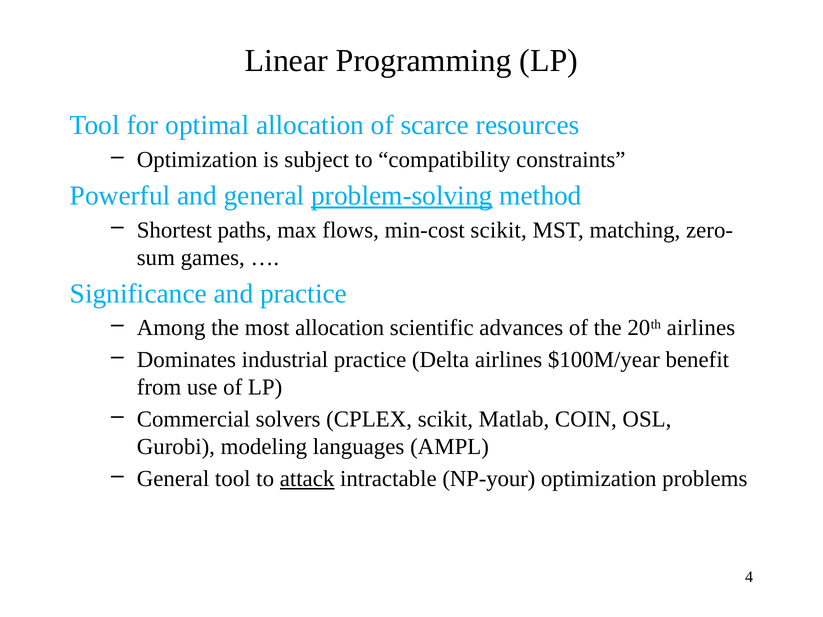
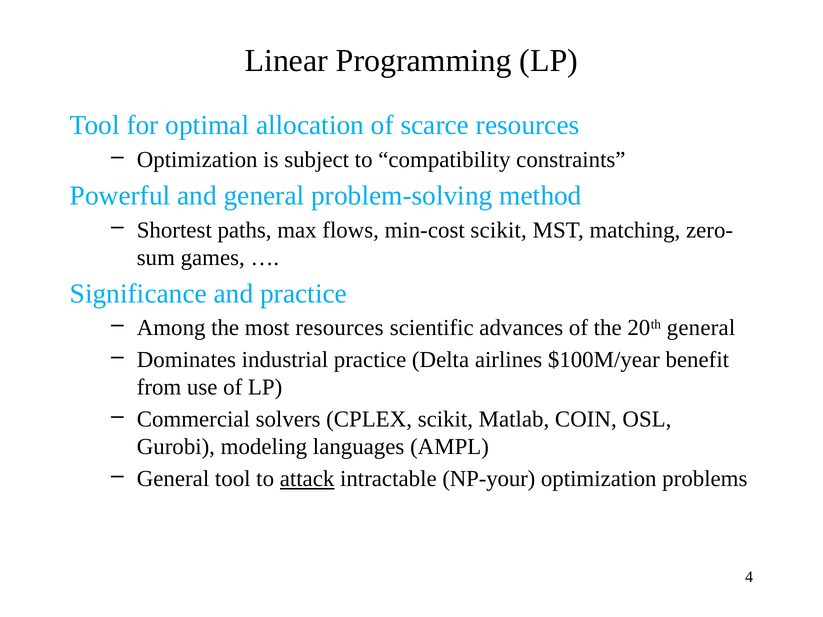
problem-solving underline: present -> none
most allocation: allocation -> resources
20th airlines: airlines -> general
